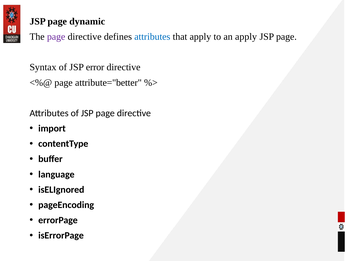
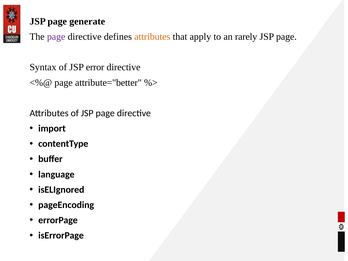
dynamic: dynamic -> generate
attributes at (152, 37) colour: blue -> orange
an apply: apply -> rarely
